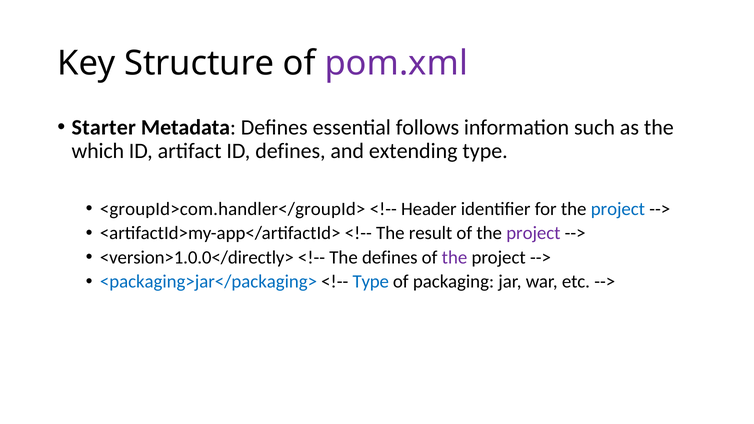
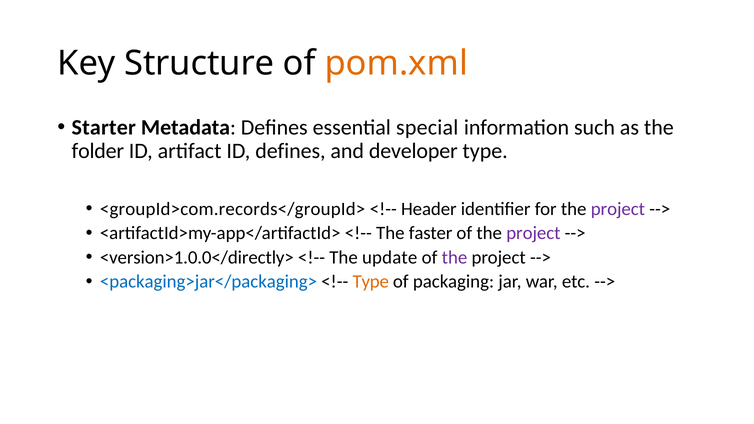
pom.xml colour: purple -> orange
follows: follows -> special
which: which -> folder
extending: extending -> developer
<groupId>com.handler</groupId>: <groupId>com.handler</groupId> -> <groupId>com.records</groupId>
project at (618, 209) colour: blue -> purple
result: result -> faster
The defines: defines -> update
Type at (371, 282) colour: blue -> orange
